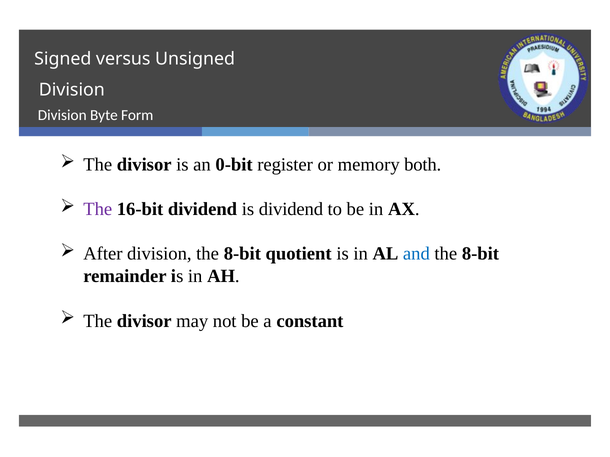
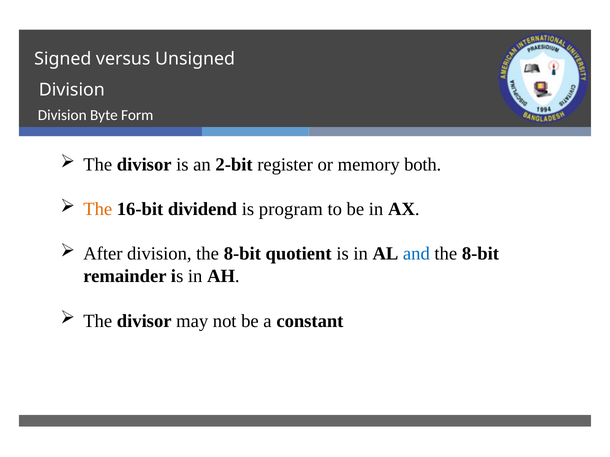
0-bit: 0-bit -> 2-bit
The at (98, 209) colour: purple -> orange
is dividend: dividend -> program
